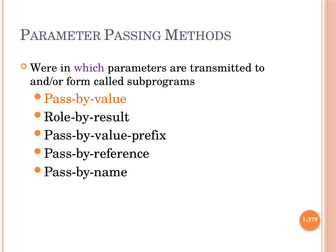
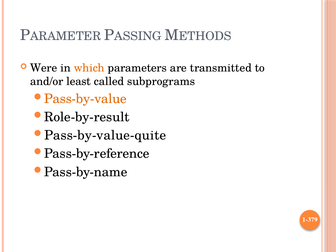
which colour: purple -> orange
form: form -> least
Pass-by-value-prefix: Pass-by-value-prefix -> Pass-by-value-quite
